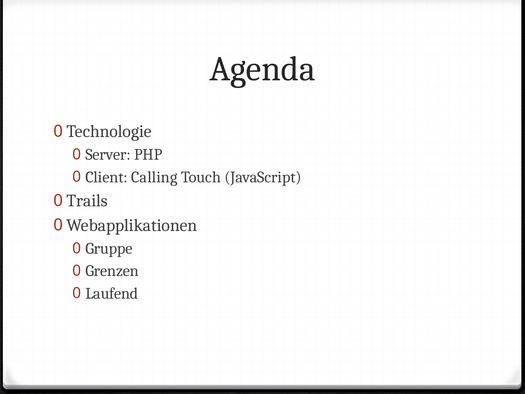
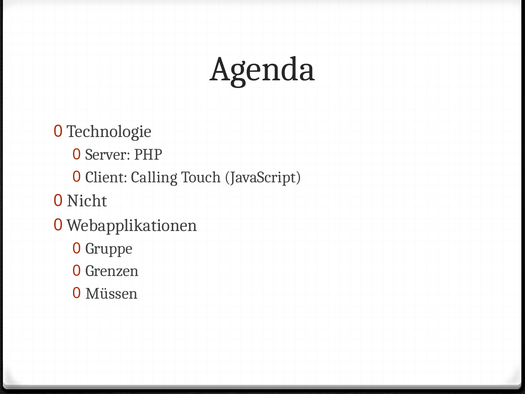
Trails: Trails -> Nicht
Laufend: Laufend -> Müssen
